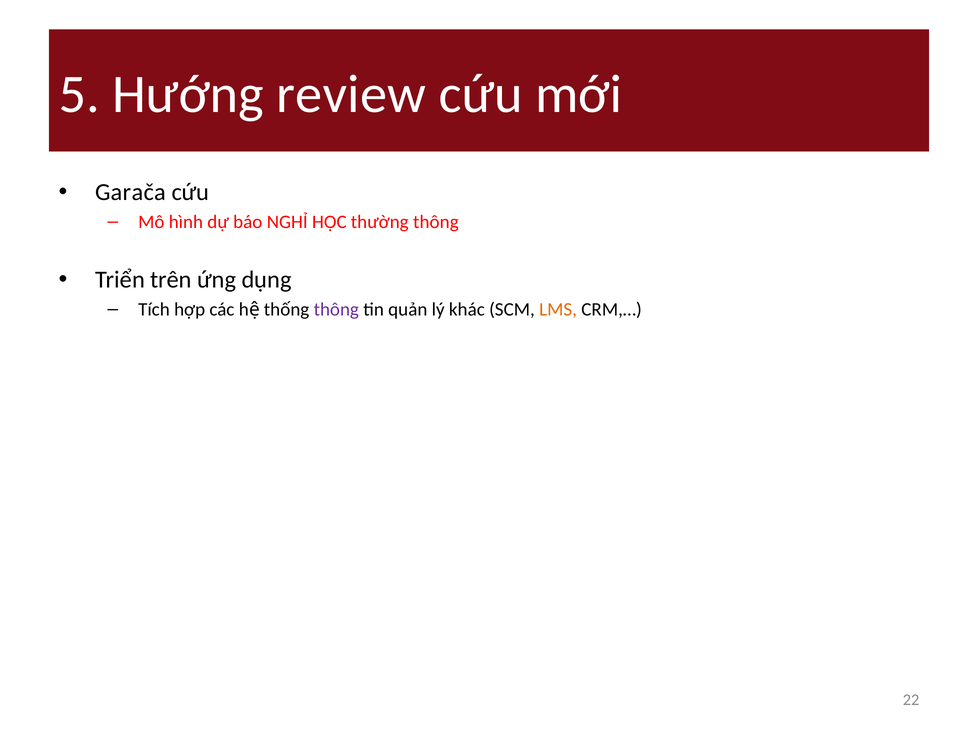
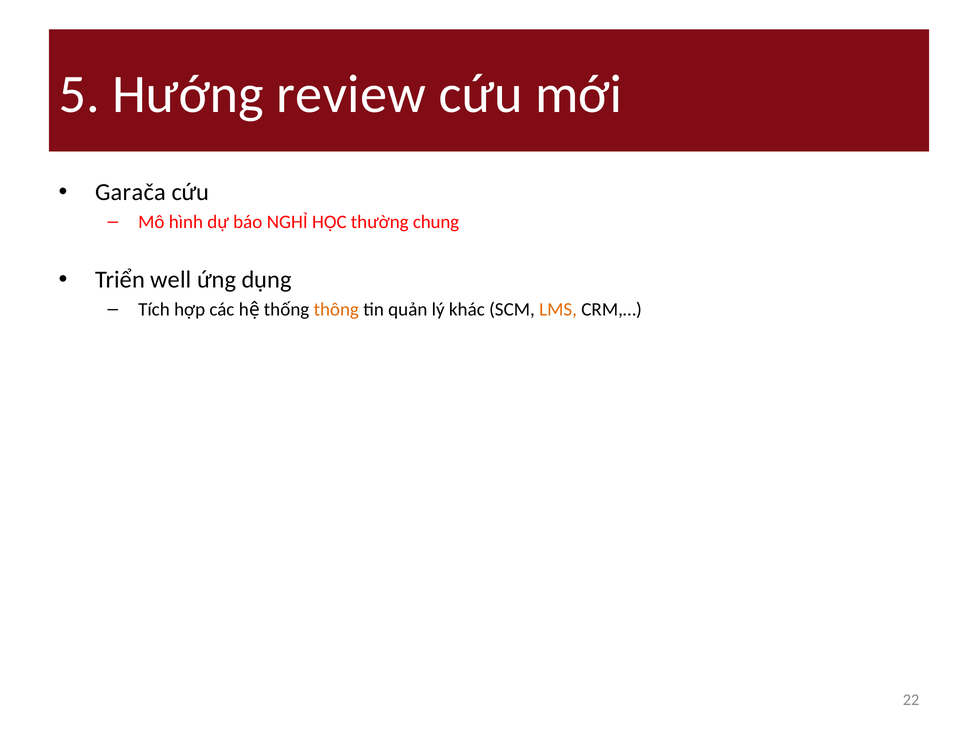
thường thông: thông -> chung
trên: trên -> well
thông at (336, 309) colour: purple -> orange
